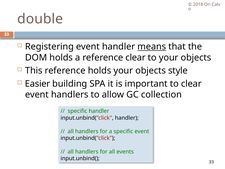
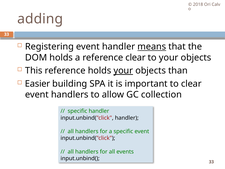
double: double -> adding
your at (123, 70) underline: none -> present
style: style -> than
